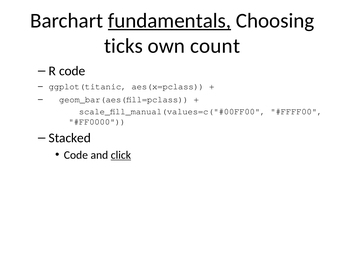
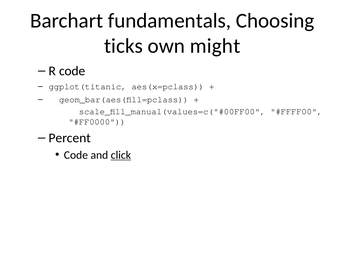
fundamentals underline: present -> none
count: count -> might
Stacked: Stacked -> Percent
